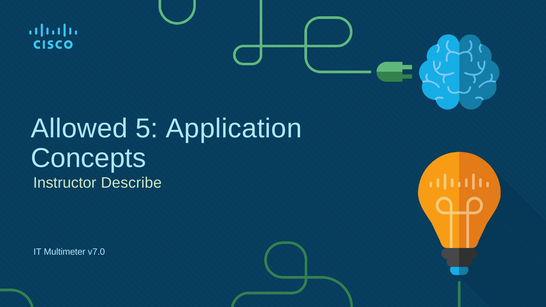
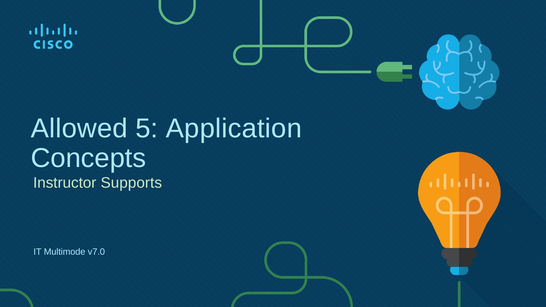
Describe: Describe -> Supports
Multimeter: Multimeter -> Multimode
